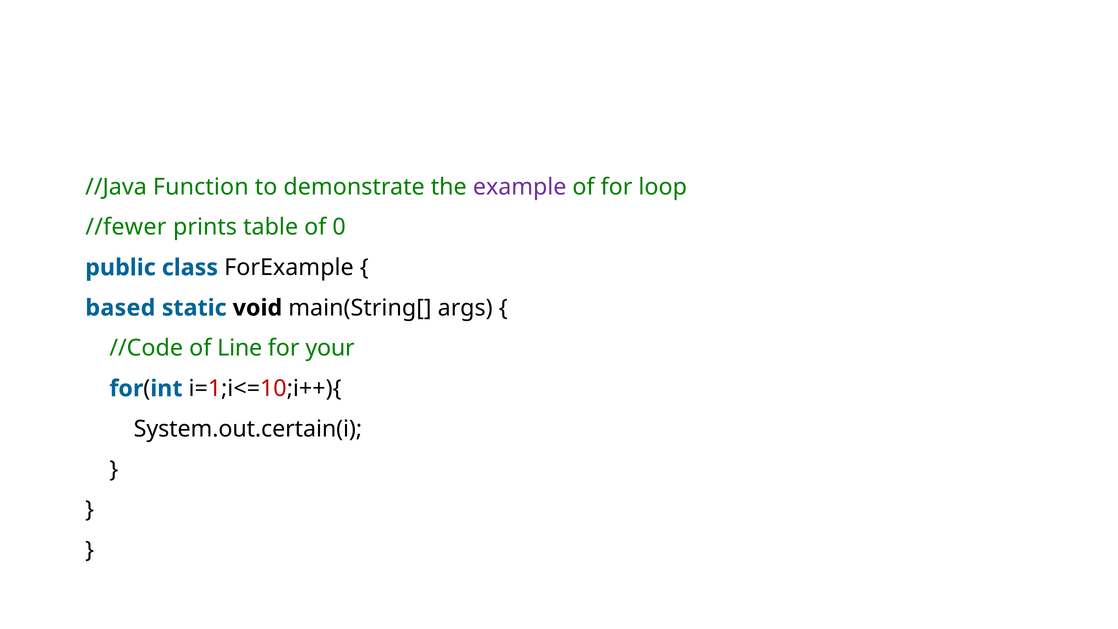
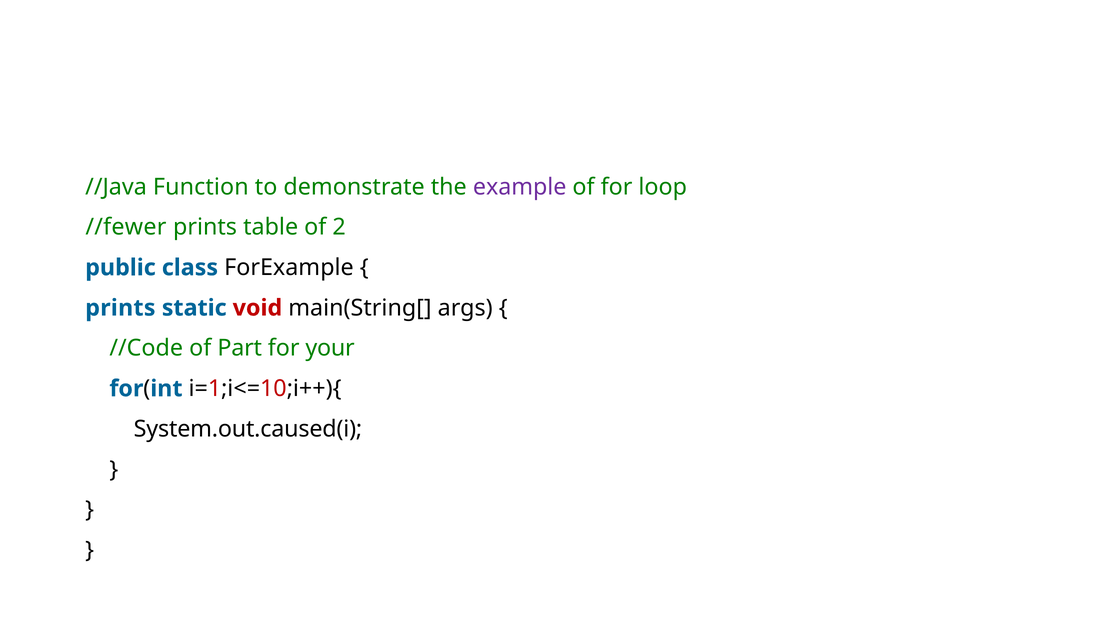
0: 0 -> 2
based at (120, 308): based -> prints
void colour: black -> red
Line: Line -> Part
System.out.certain(i: System.out.certain(i -> System.out.caused(i
